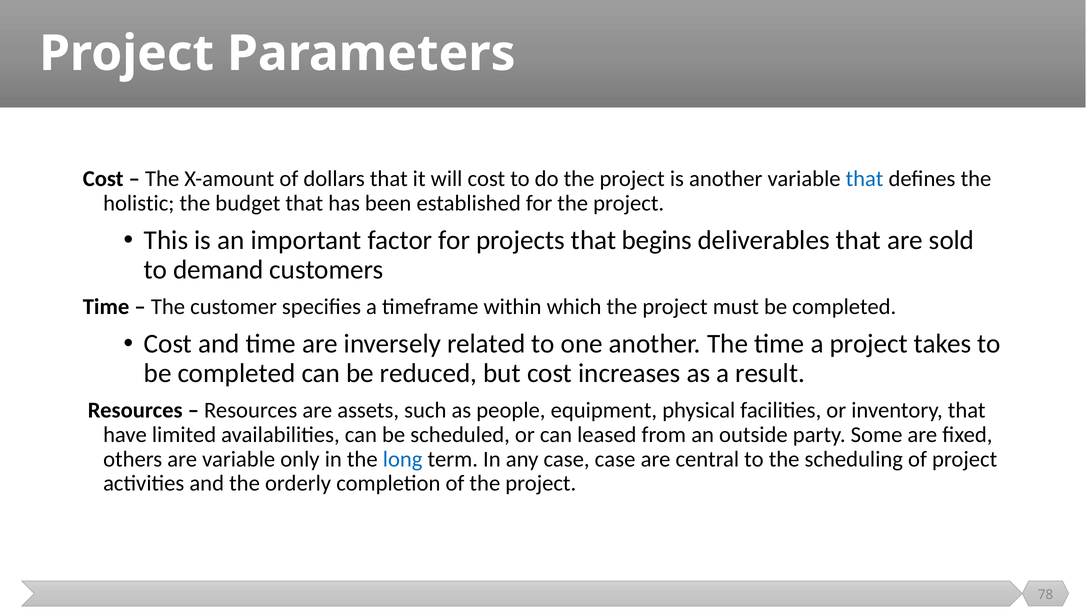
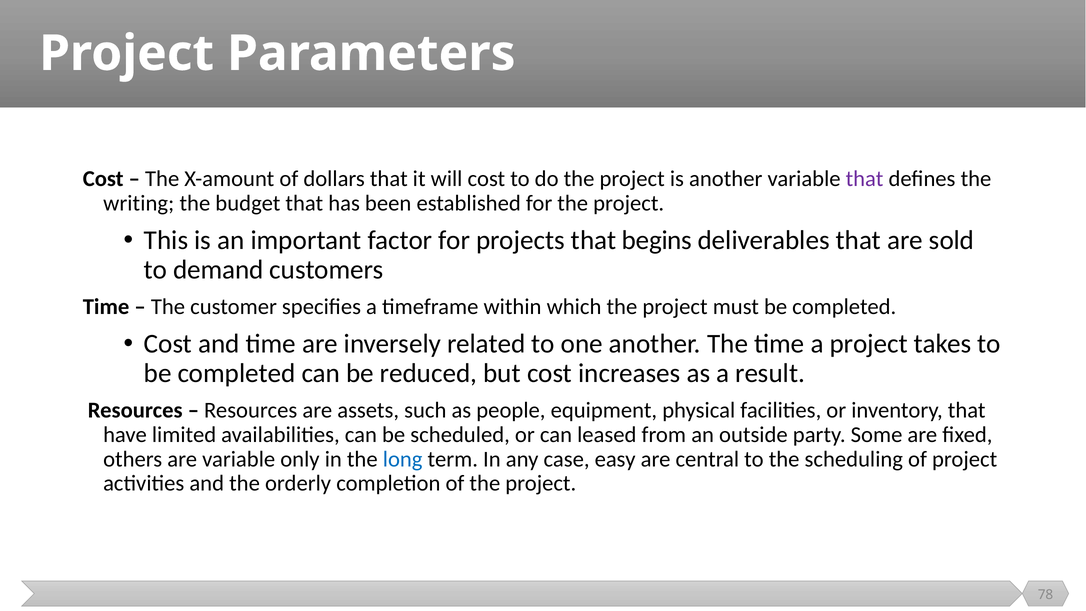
that at (865, 179) colour: blue -> purple
holistic: holistic -> writing
case case: case -> easy
